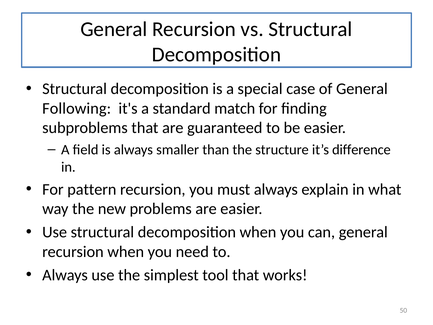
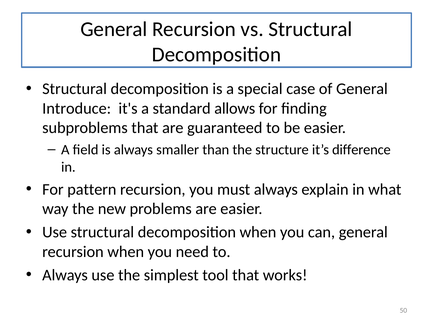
Following: Following -> Introduce
match: match -> allows
